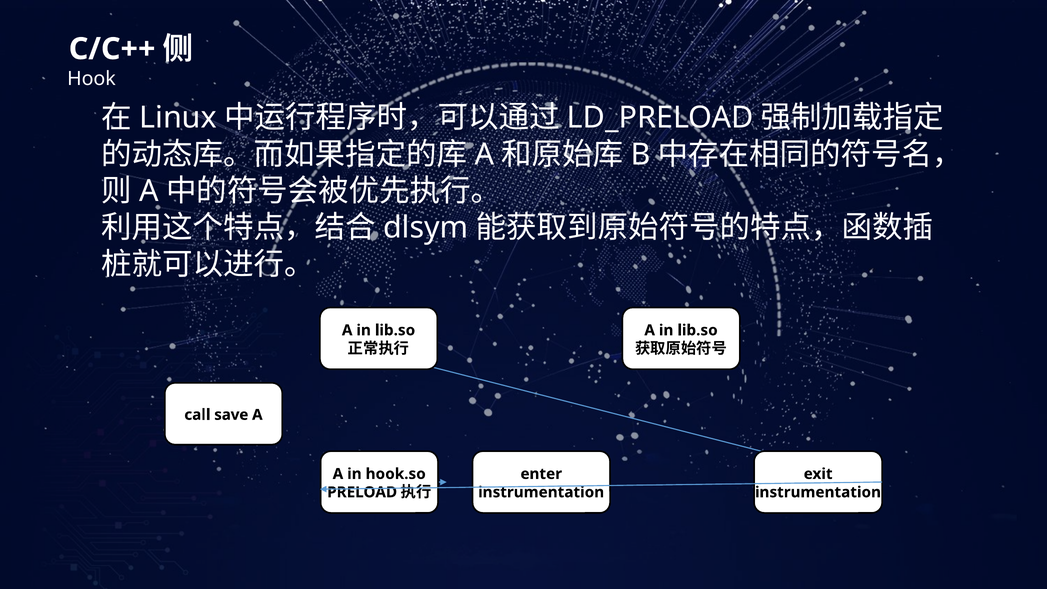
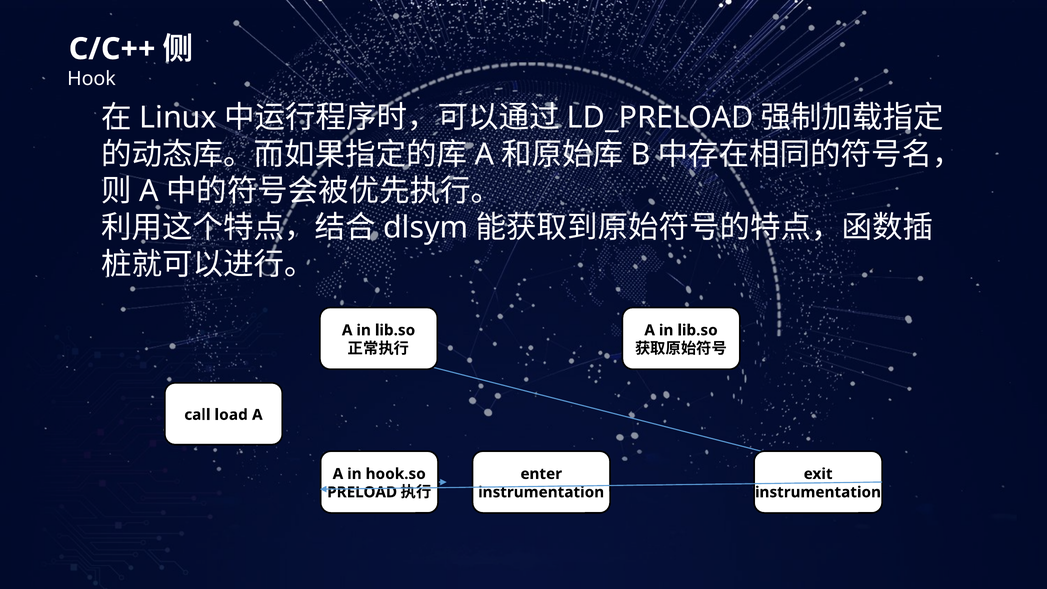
save: save -> load
